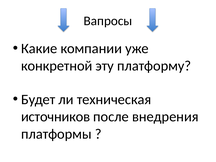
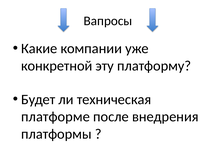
источников: источников -> платформе
